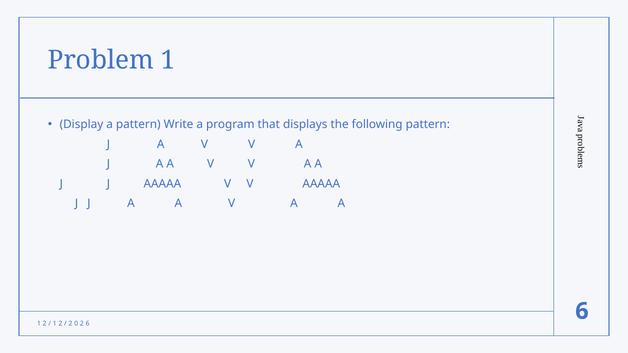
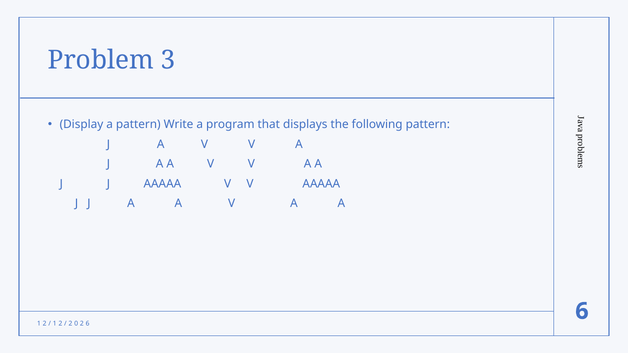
Problem 1: 1 -> 3
